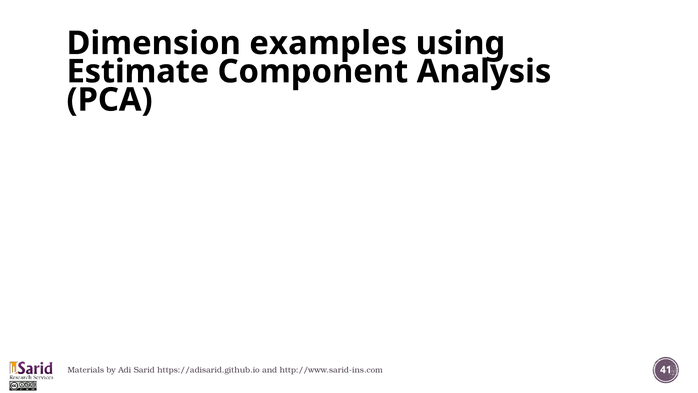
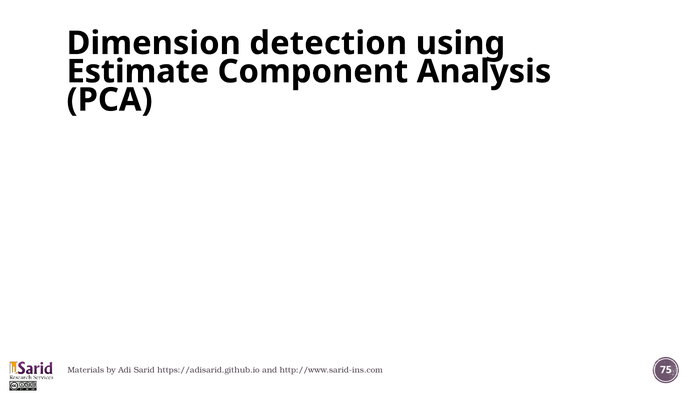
examples: examples -> detection
41: 41 -> 75
